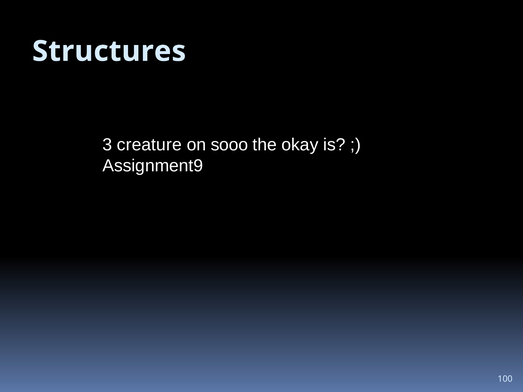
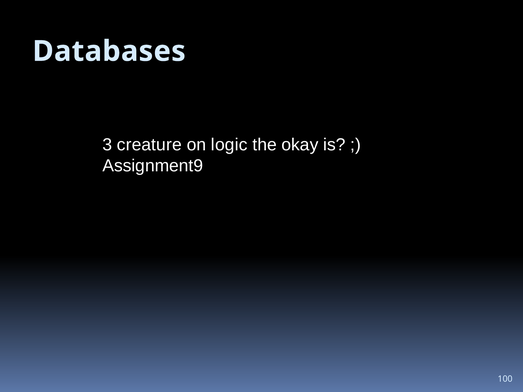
Structures: Structures -> Databases
sooo: sooo -> logic
